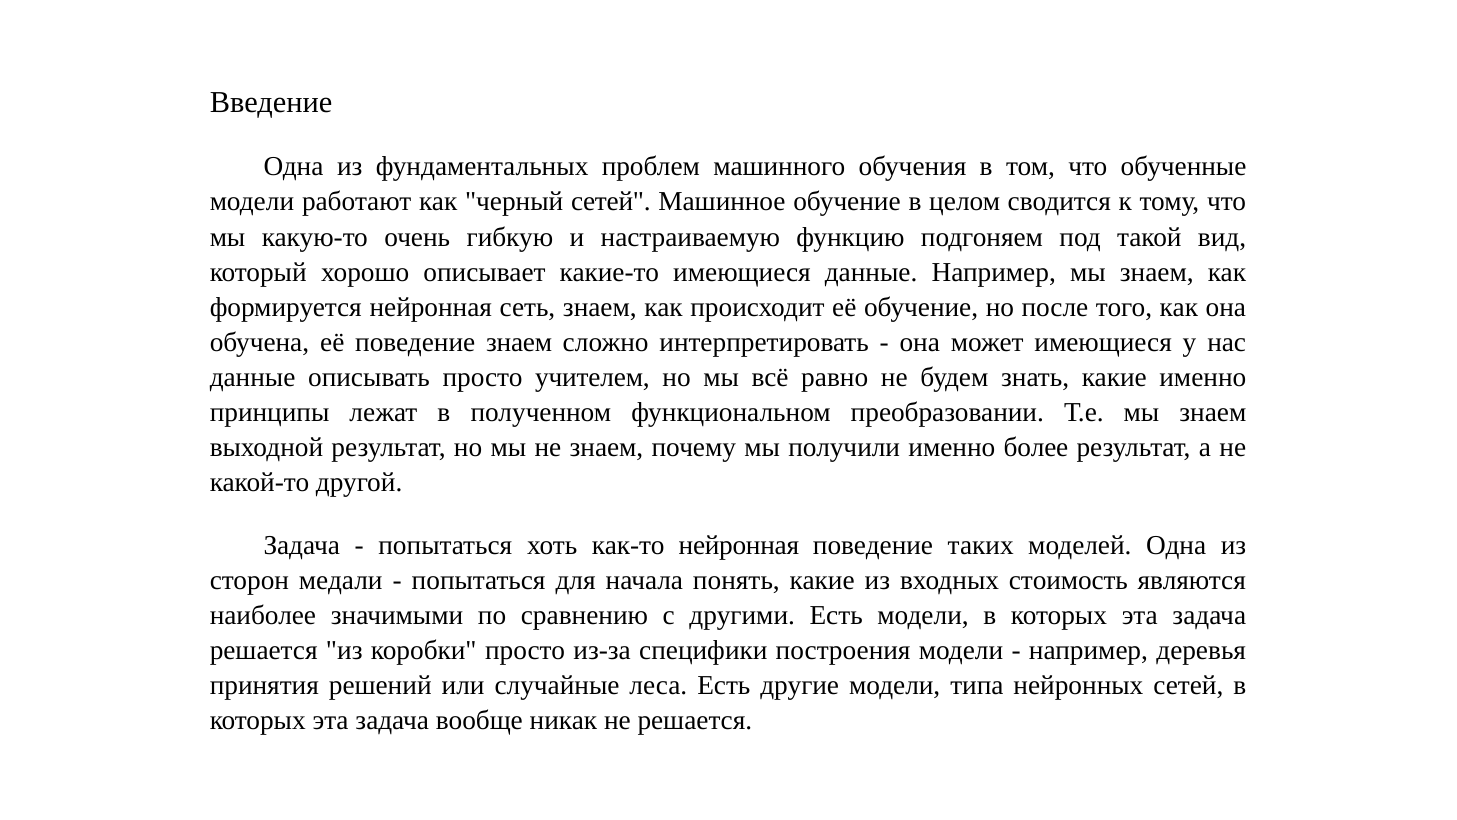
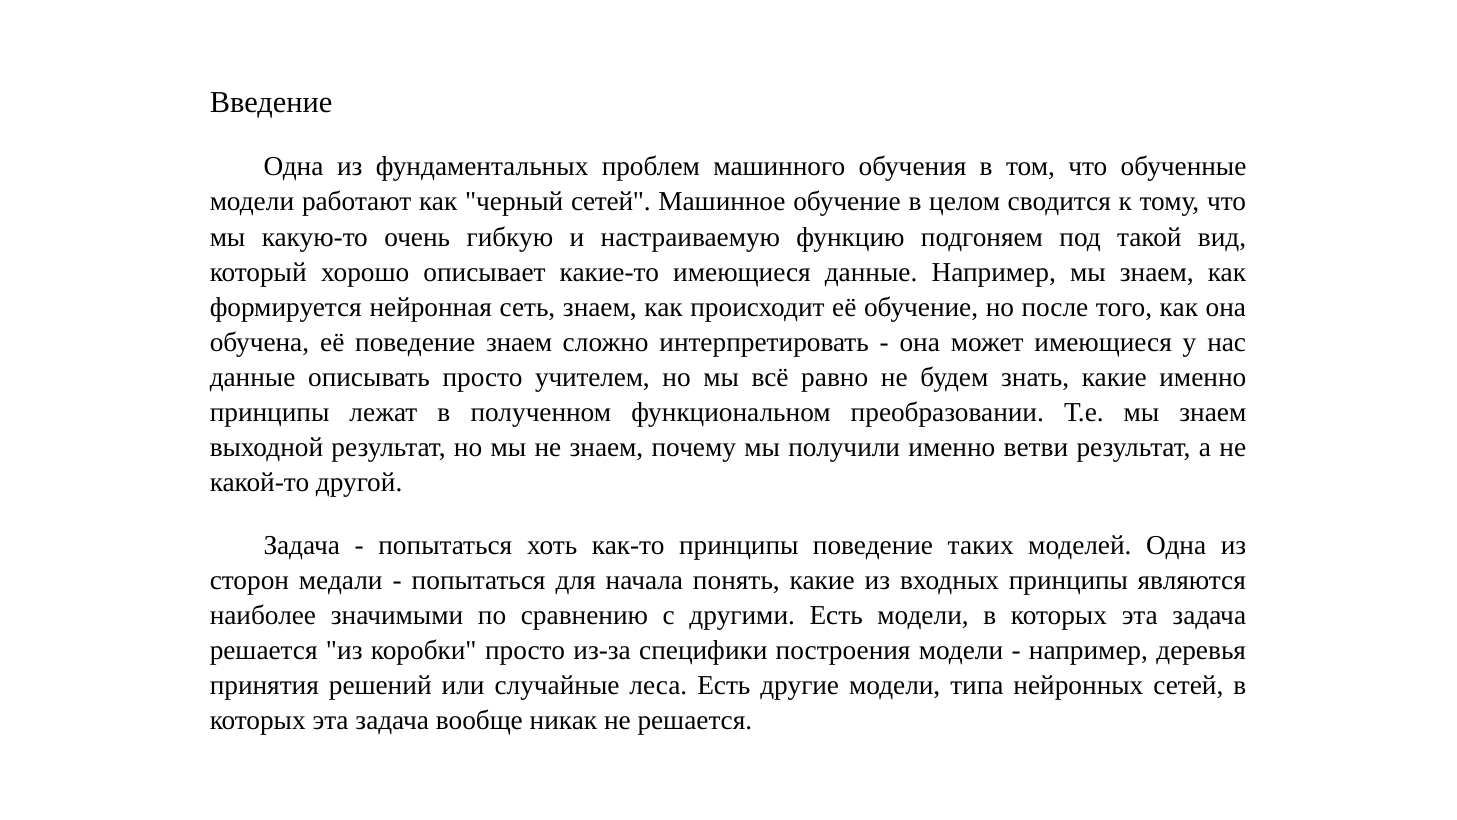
более: более -> ветви
как-то нейронная: нейронная -> принципы
входных стоимость: стоимость -> принципы
